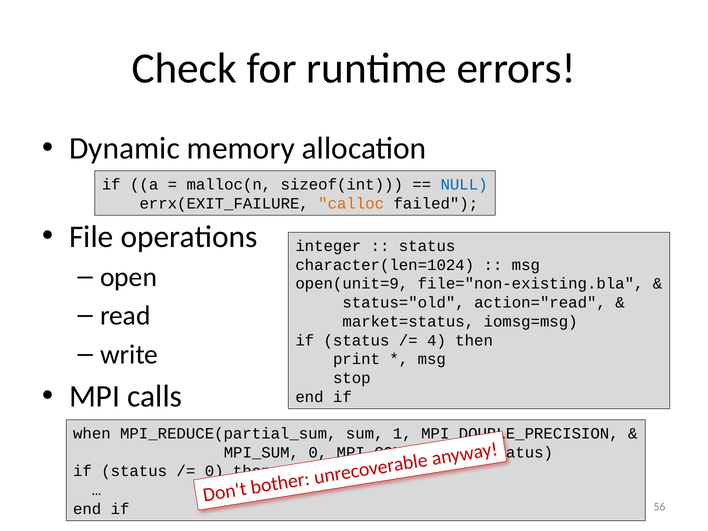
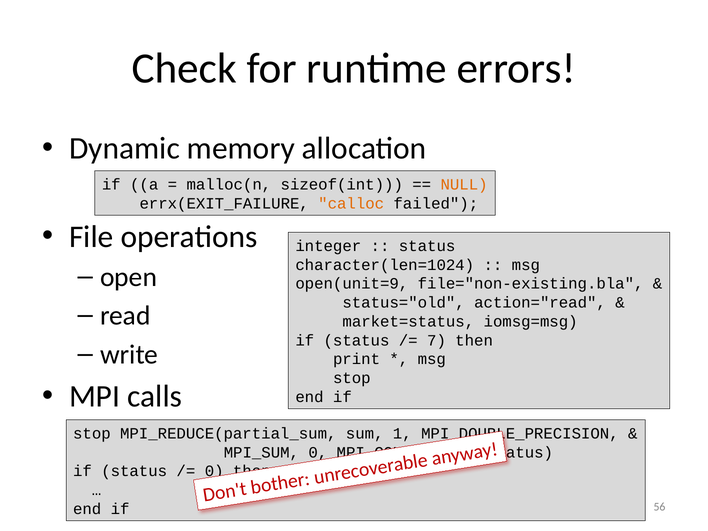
NULL colour: blue -> orange
4: 4 -> 7
when at (92, 434): when -> stop
